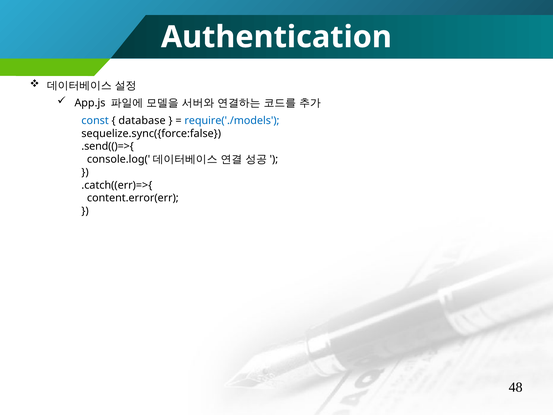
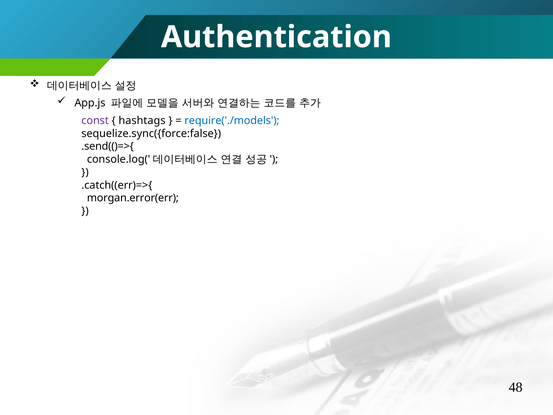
const colour: blue -> purple
database: database -> hashtags
content.error(err: content.error(err -> morgan.error(err
